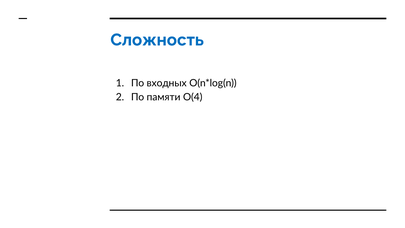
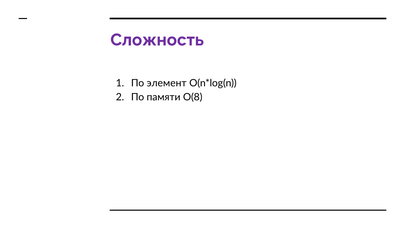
Сложность colour: blue -> purple
входных: входных -> элемент
O(4: O(4 -> O(8
